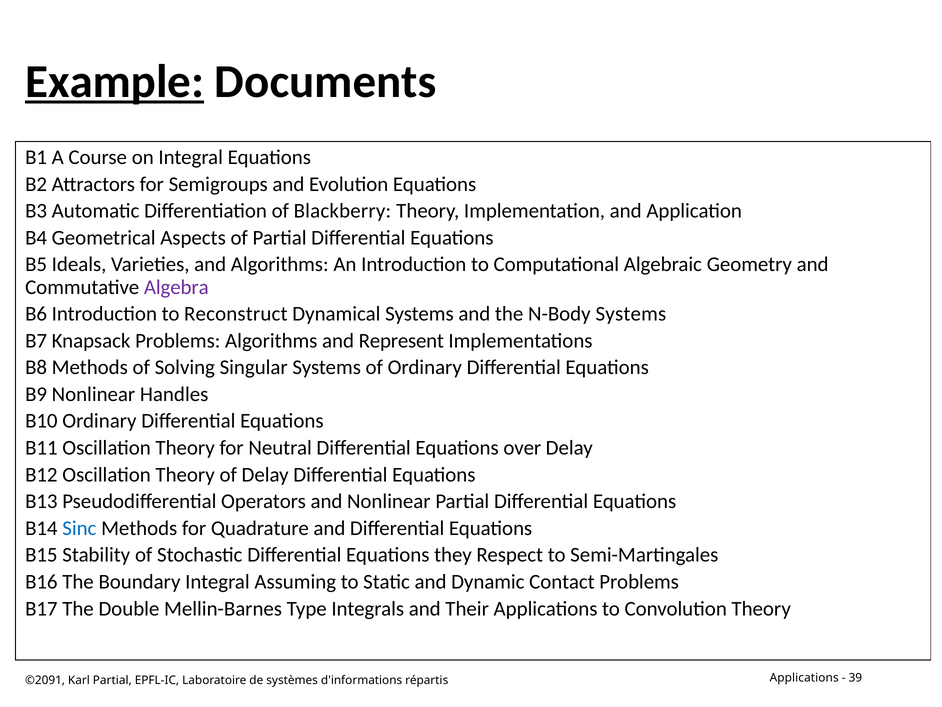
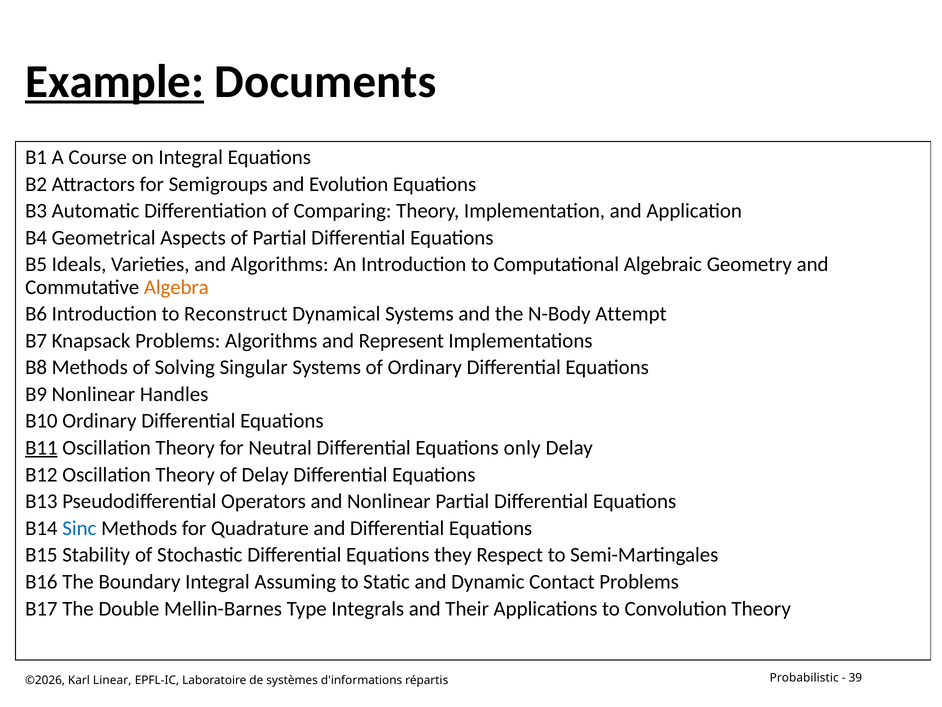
Blackberry: Blackberry -> Comparing
Algebra colour: purple -> orange
N-Body Systems: Systems -> Attempt
B11 underline: none -> present
over: over -> only
Applications at (804, 677): Applications -> Probabilistic
©2091: ©2091 -> ©2026
Karl Partial: Partial -> Linear
